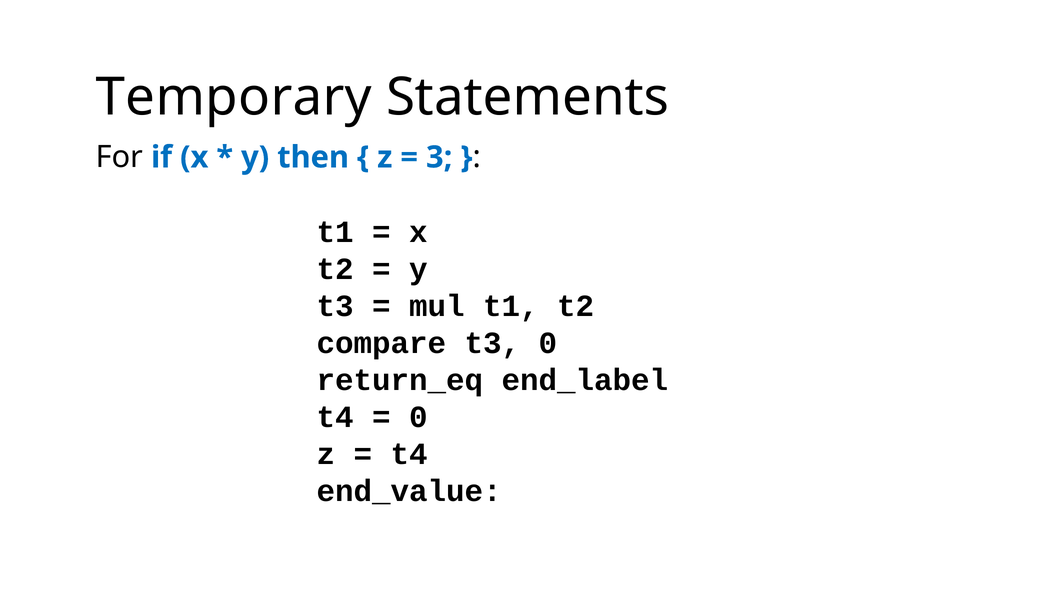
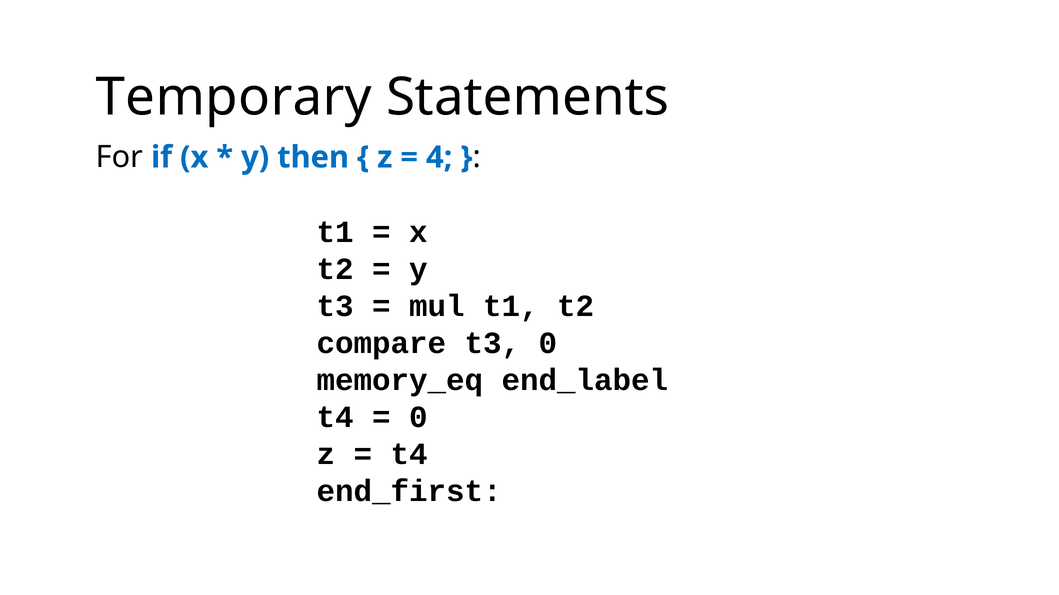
3: 3 -> 4
return_eq: return_eq -> memory_eq
end_value: end_value -> end_first
